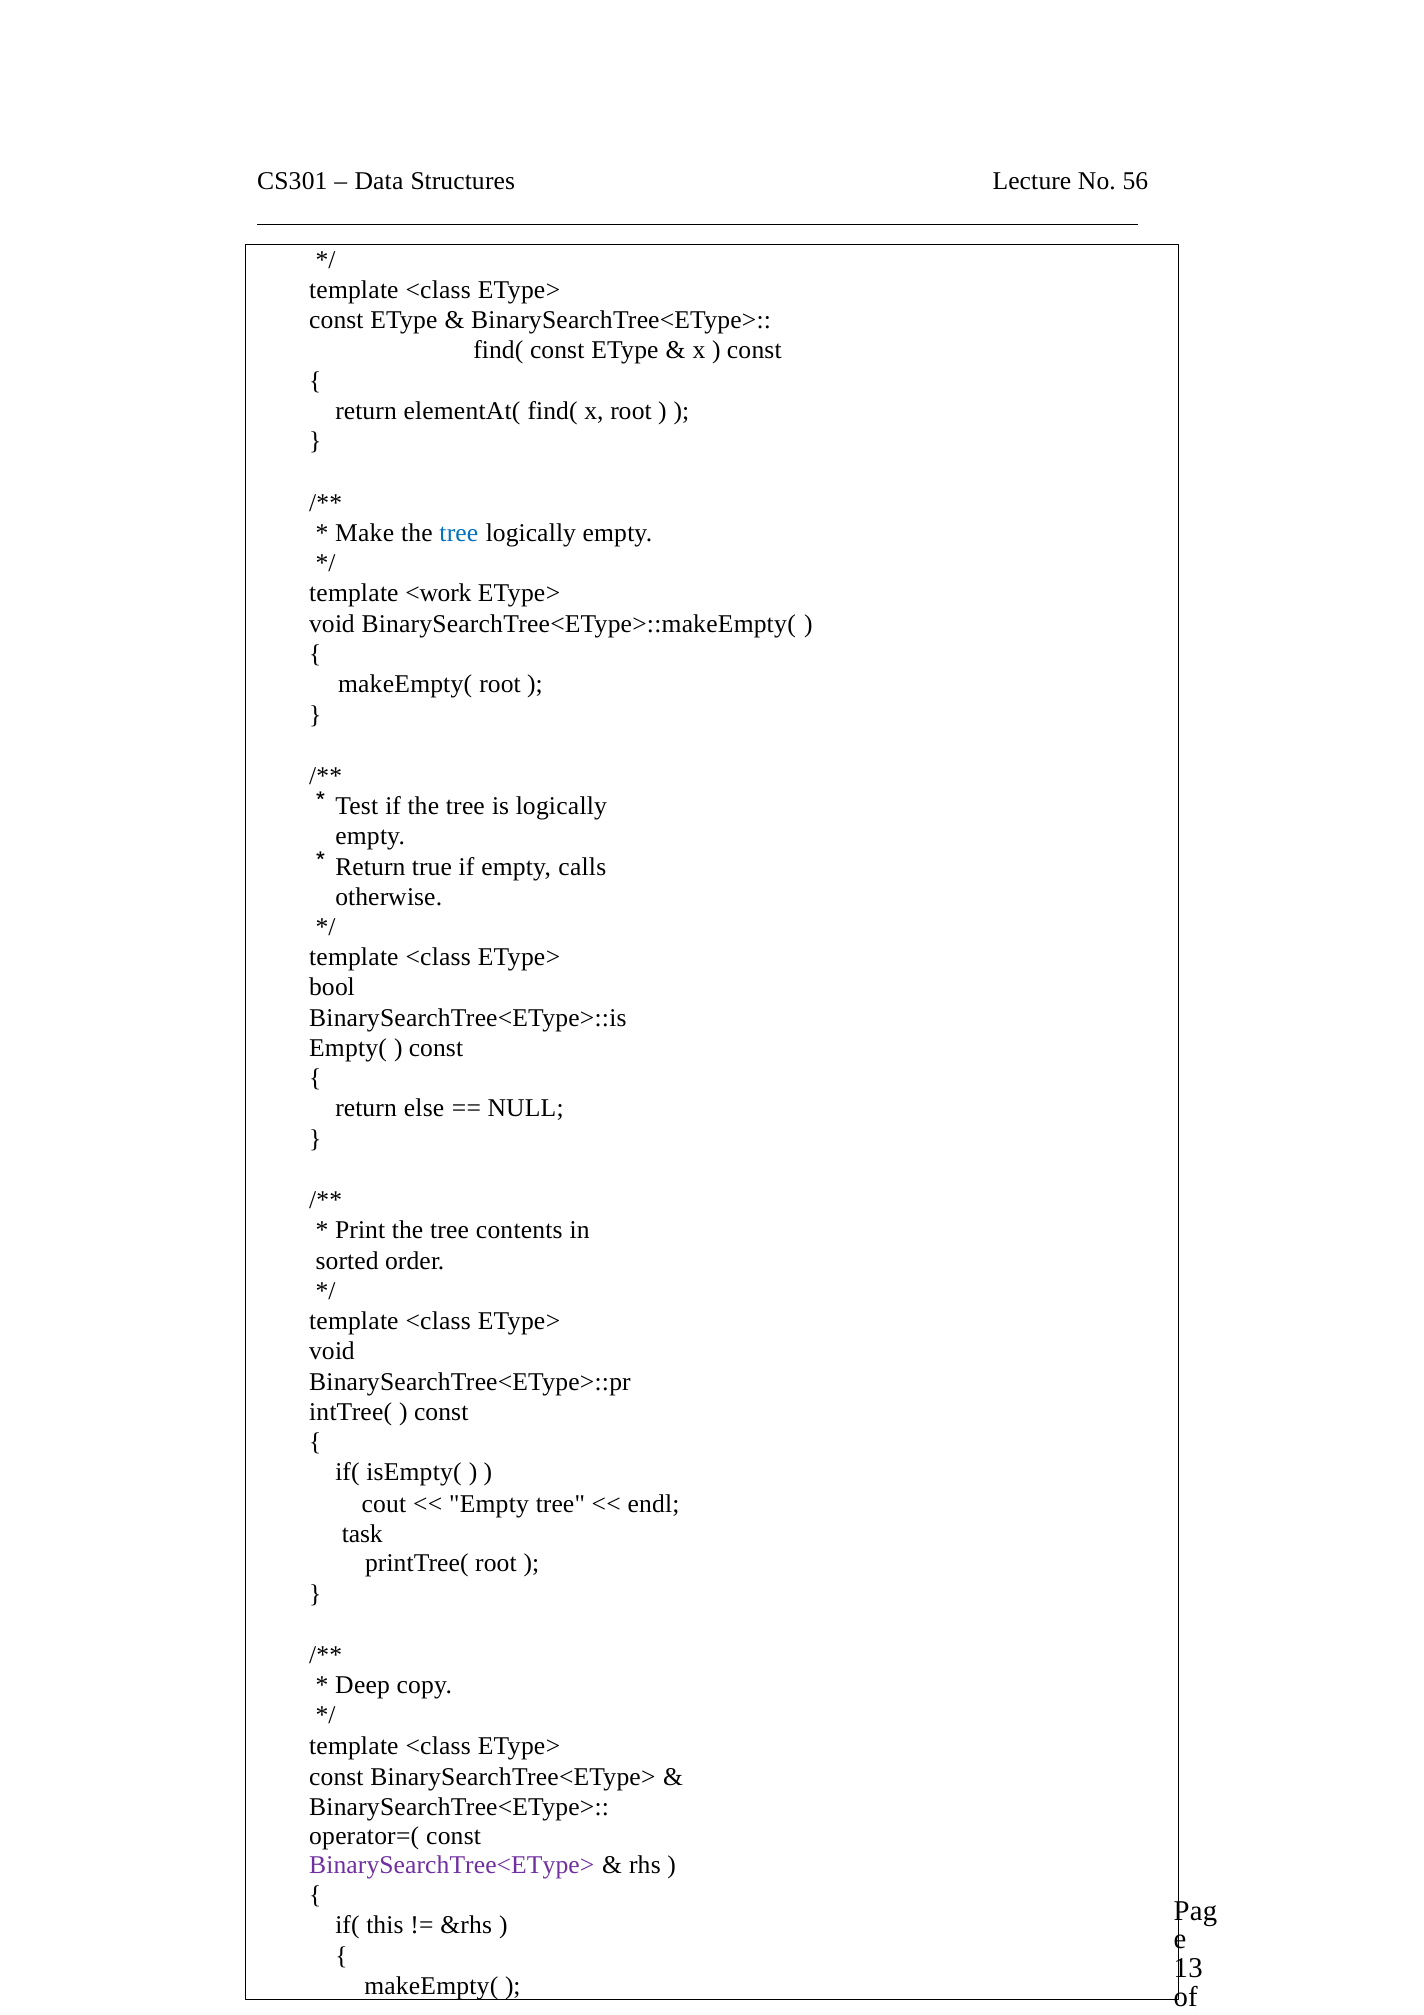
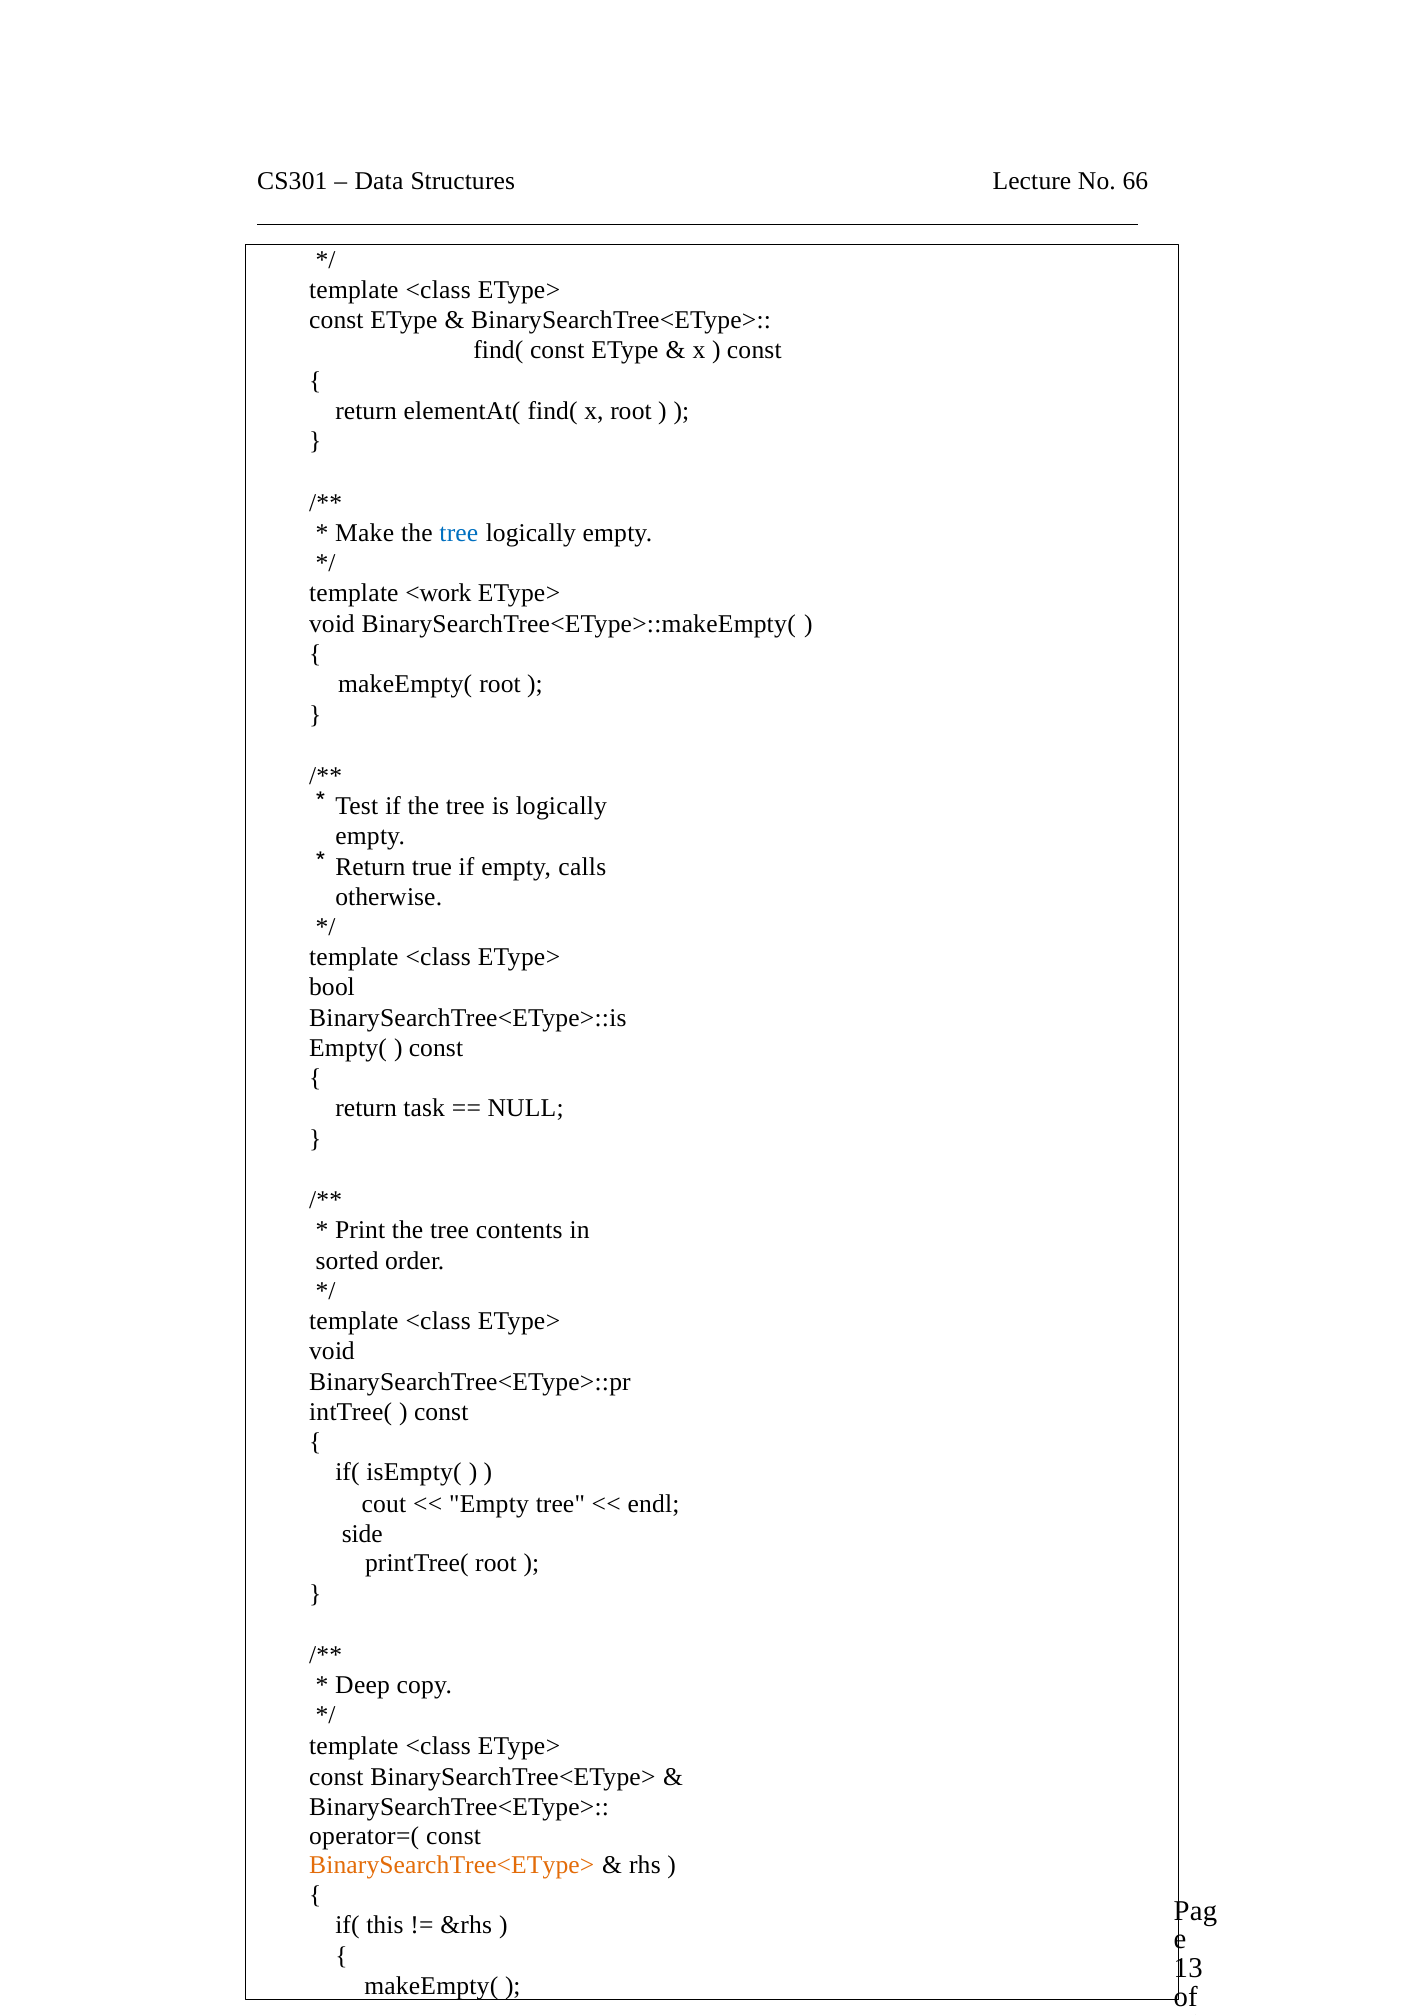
56: 56 -> 66
else: else -> task
task: task -> side
BinarySearchTree<EType> at (452, 1865) colour: purple -> orange
